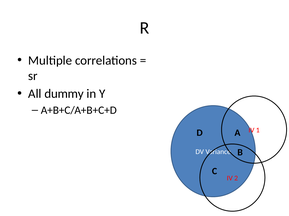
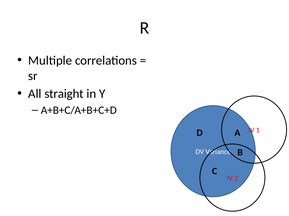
dummy: dummy -> straight
